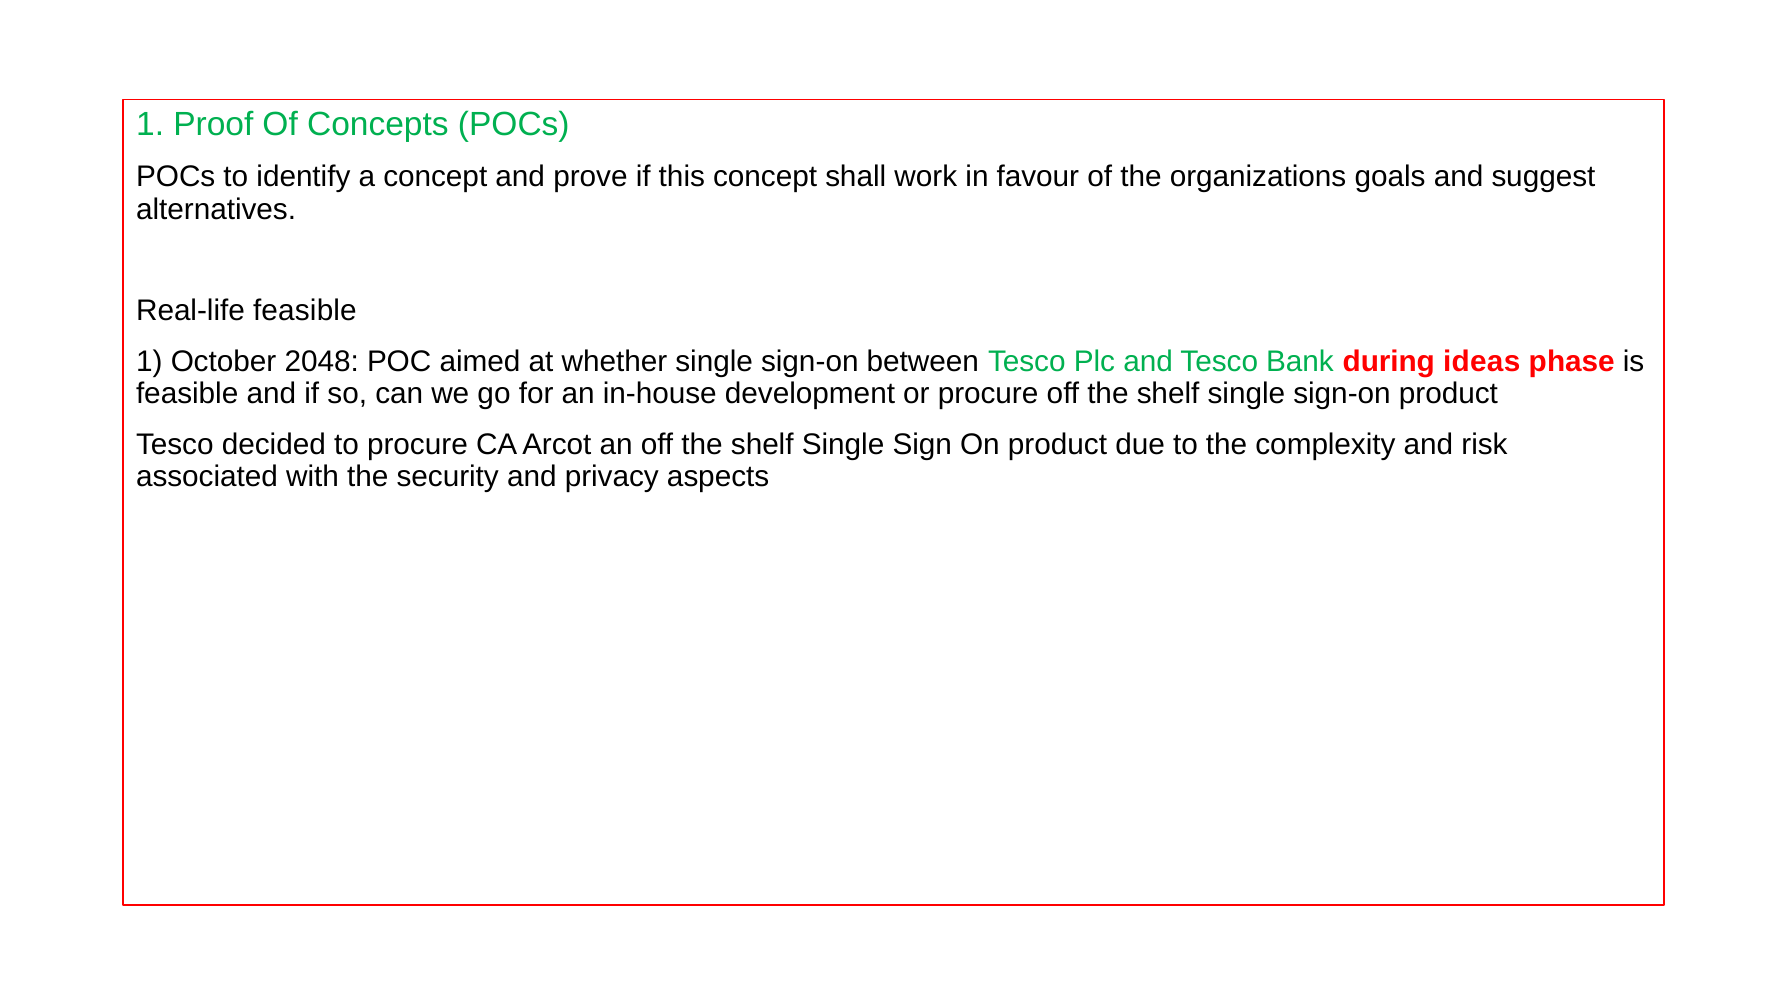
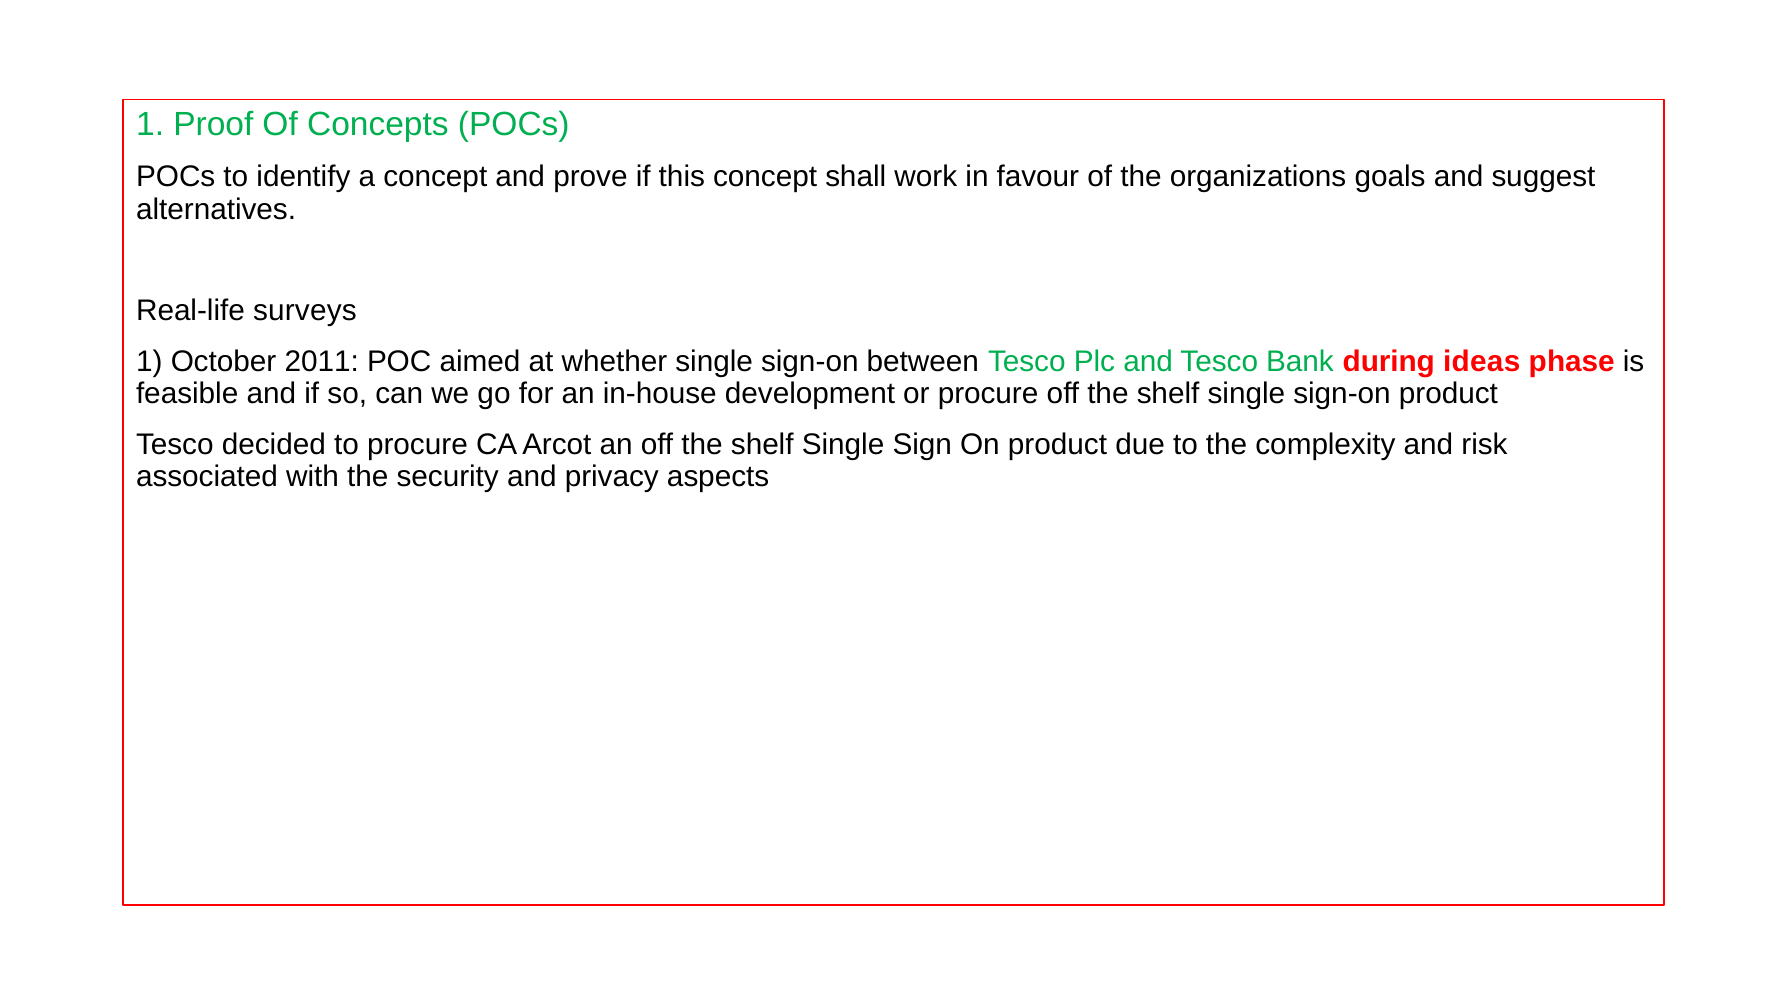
Real-life feasible: feasible -> surveys
2048: 2048 -> 2011
